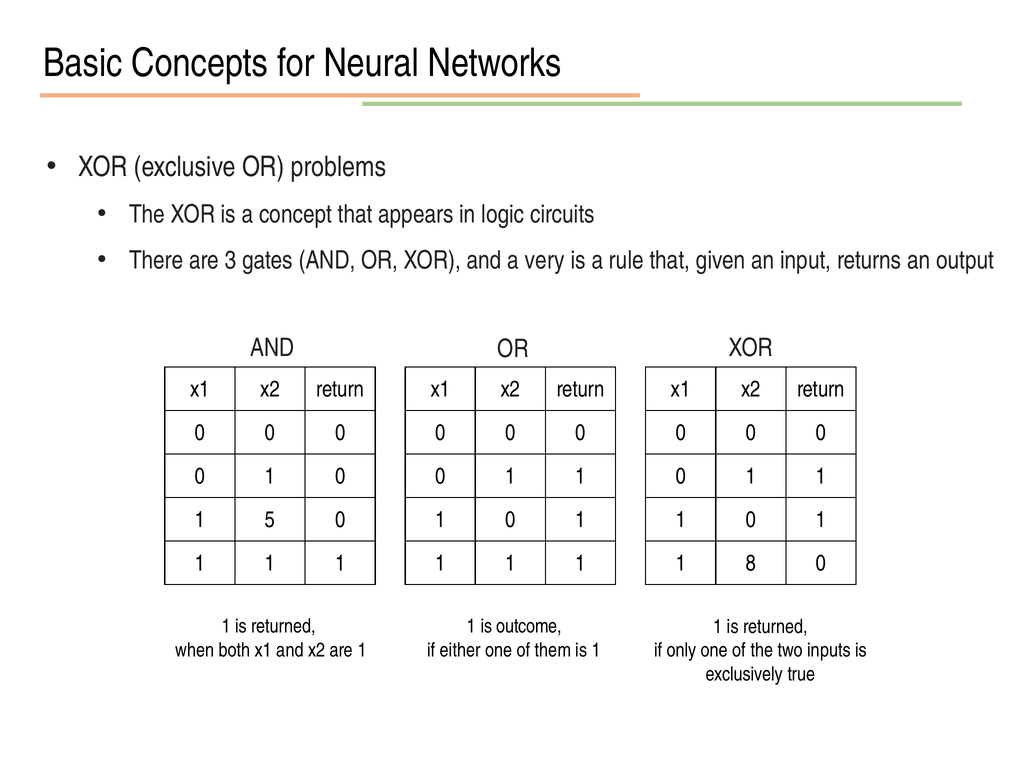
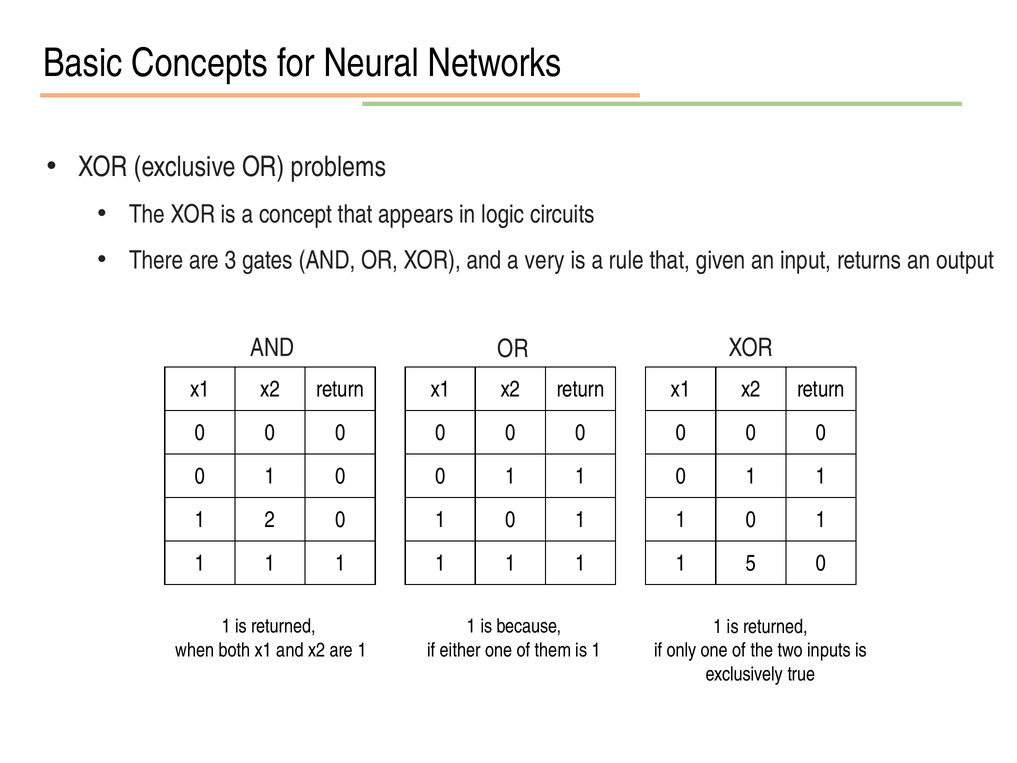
5: 5 -> 2
8: 8 -> 5
outcome: outcome -> because
